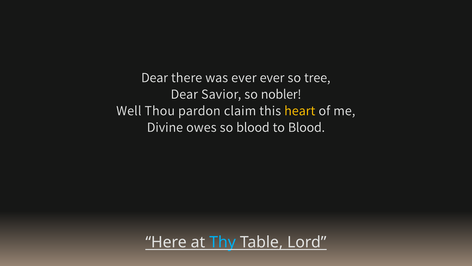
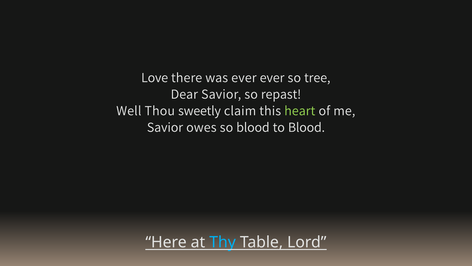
Dear at (155, 77): Dear -> Love
nobler: nobler -> repast
pardon: pardon -> sweetly
heart colour: yellow -> light green
Divine at (165, 127): Divine -> Savior
